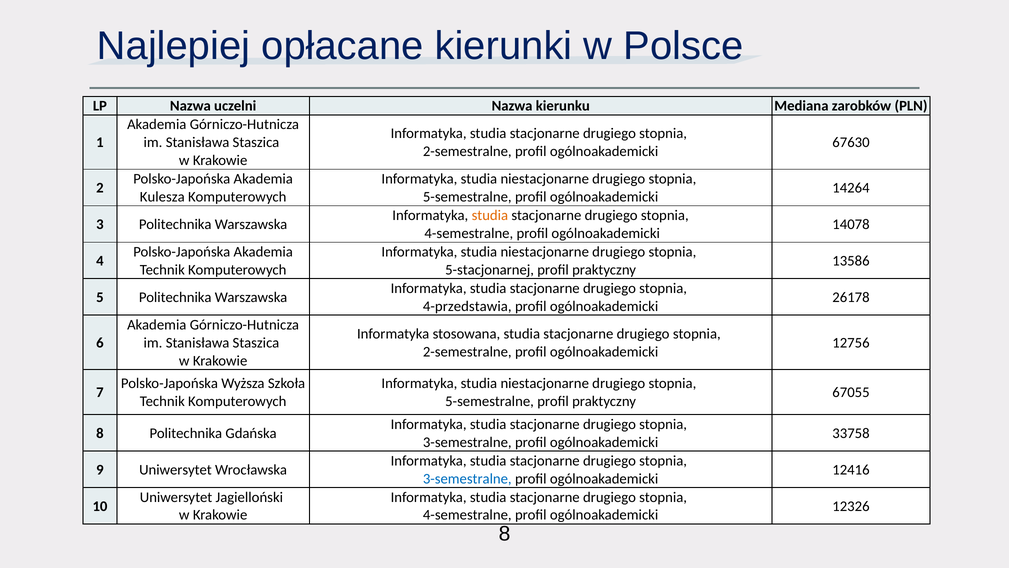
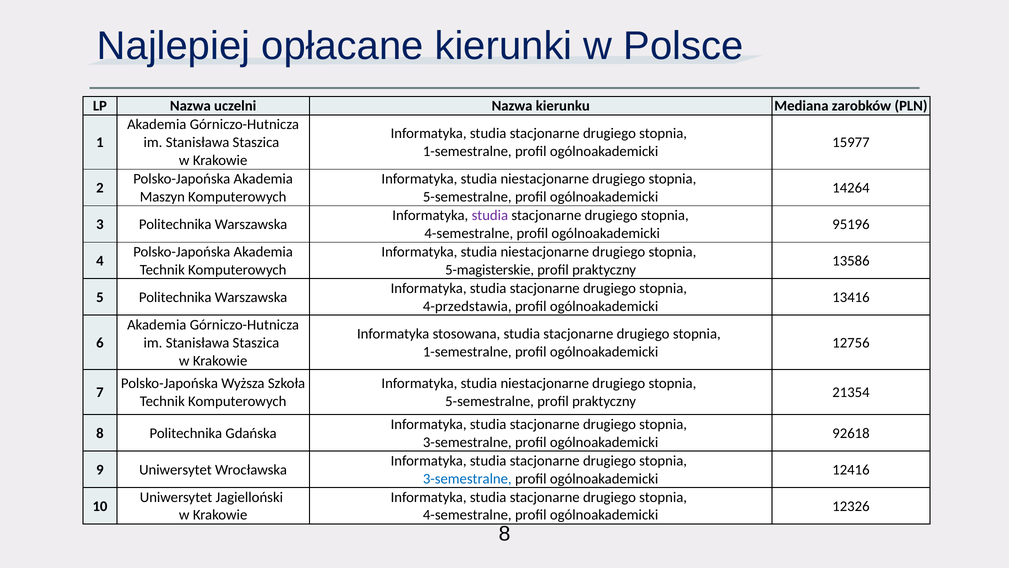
67630: 67630 -> 15977
2-semestralne at (467, 151): 2-semestralne -> 1-semestralne
Kulesza: Kulesza -> Maszyn
studia at (490, 215) colour: orange -> purple
14078: 14078 -> 95196
5-stacjonarnej: 5-stacjonarnej -> 5-magisterskie
26178: 26178 -> 13416
2-semestralne at (467, 351): 2-semestralne -> 1-semestralne
67055: 67055 -> 21354
33758: 33758 -> 92618
